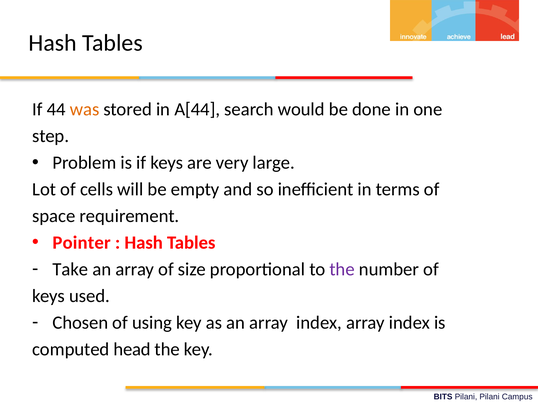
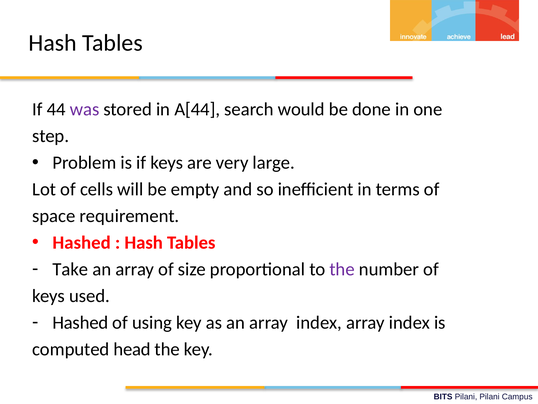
was colour: orange -> purple
Pointer at (82, 242): Pointer -> Hashed
Chosen at (80, 322): Chosen -> Hashed
